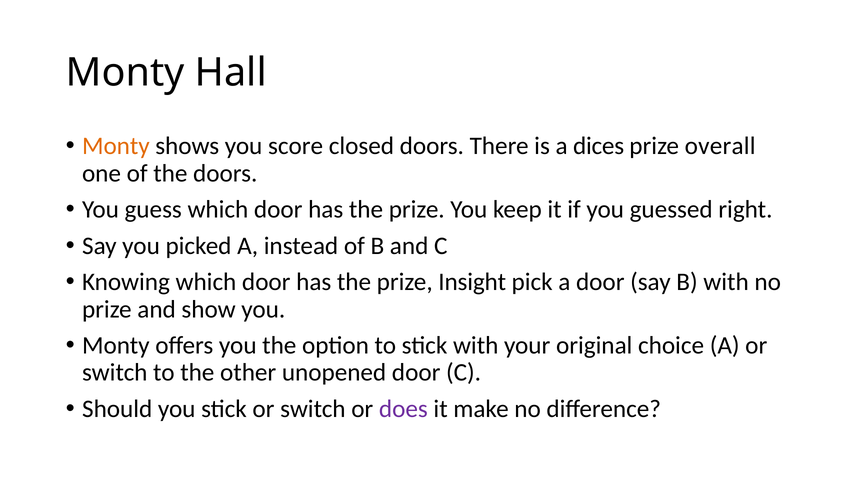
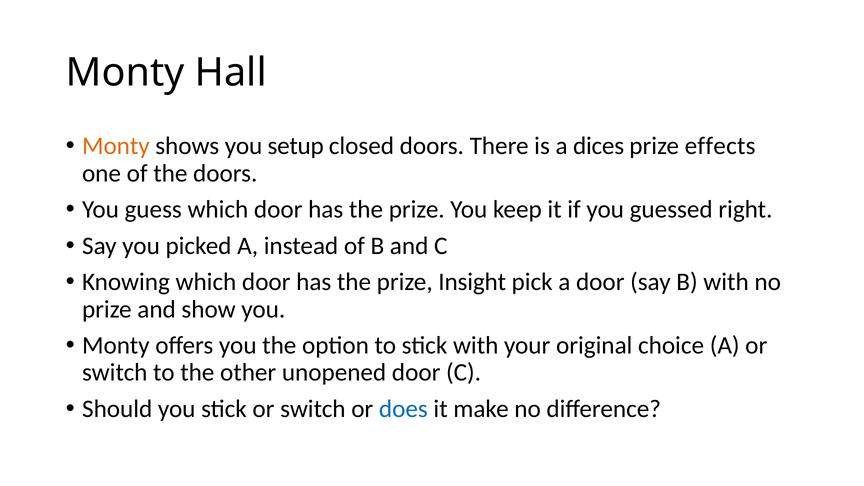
score: score -> setup
overall: overall -> effects
does colour: purple -> blue
